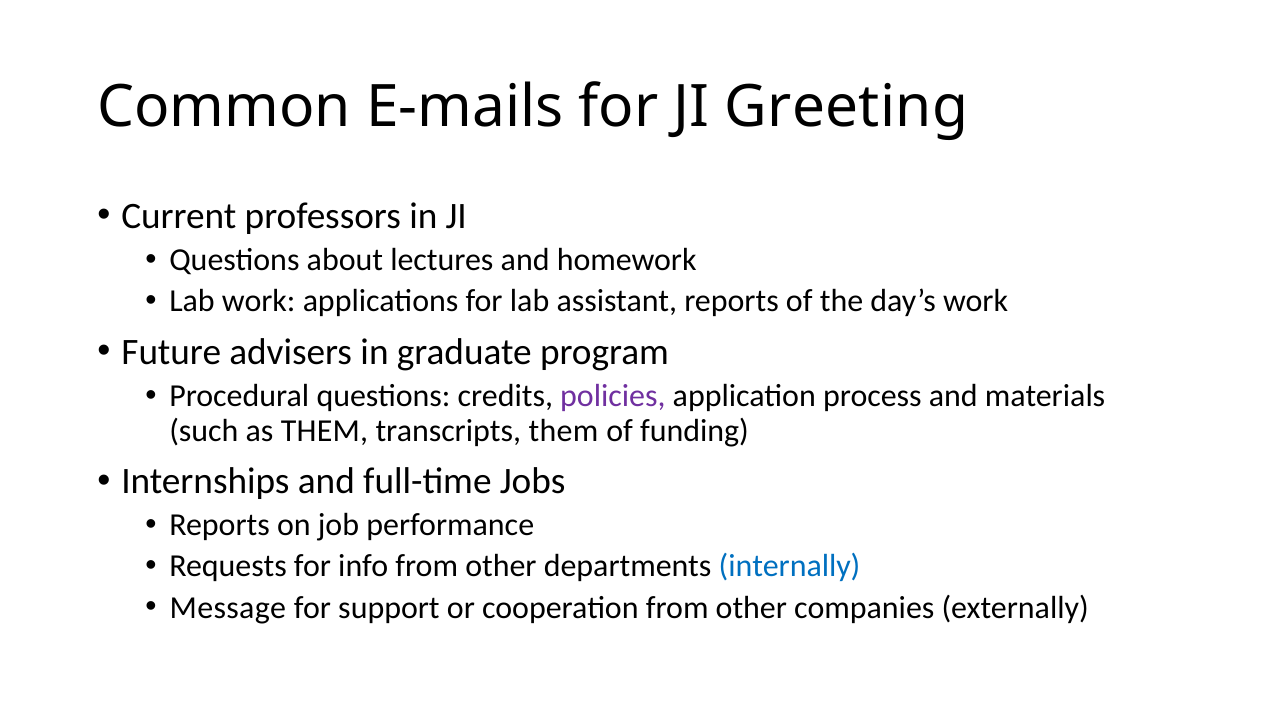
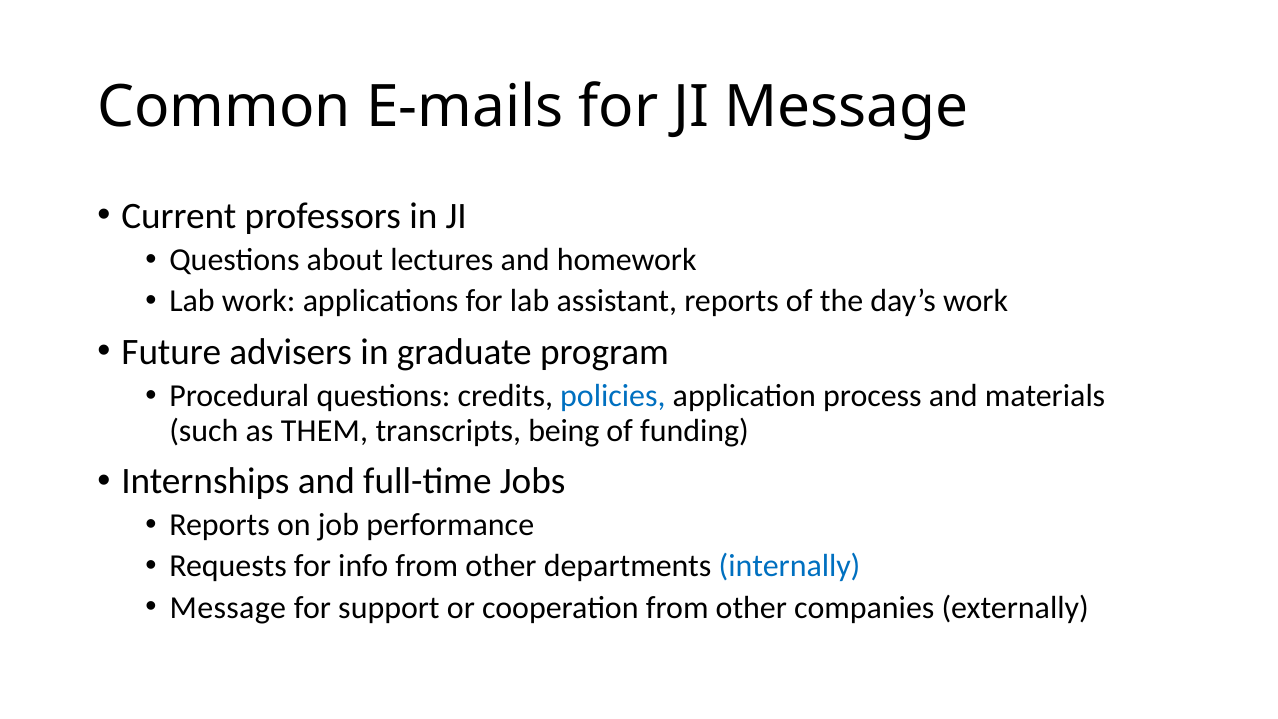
JI Greeting: Greeting -> Message
policies colour: purple -> blue
transcripts them: them -> being
